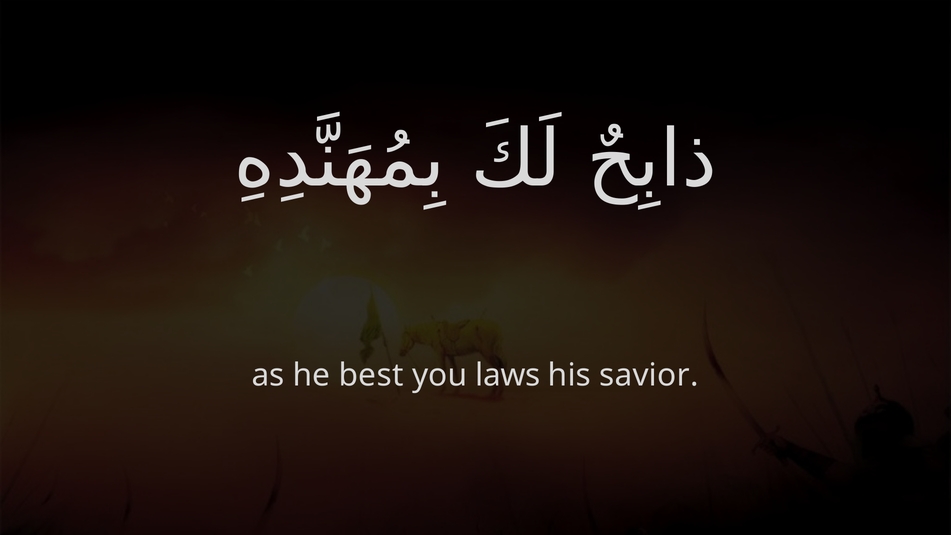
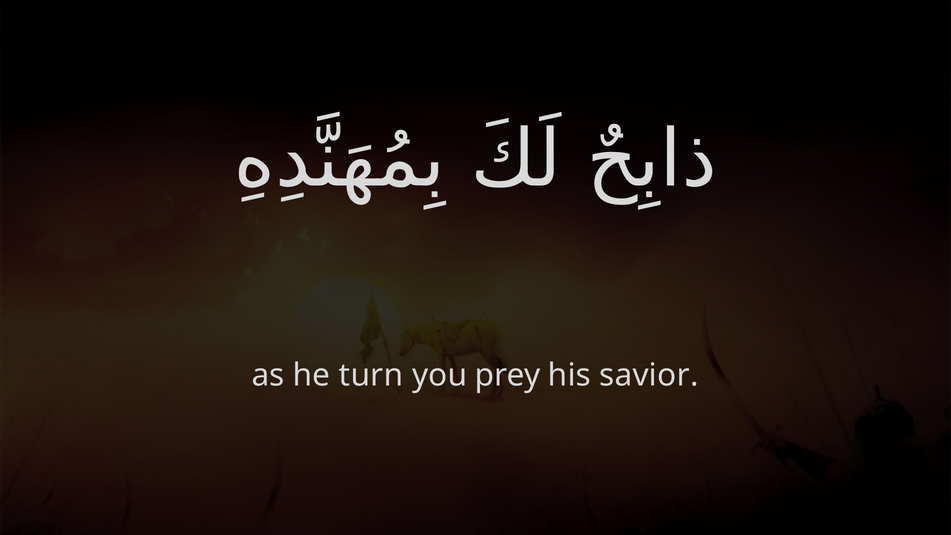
best: best -> turn
laws: laws -> prey
